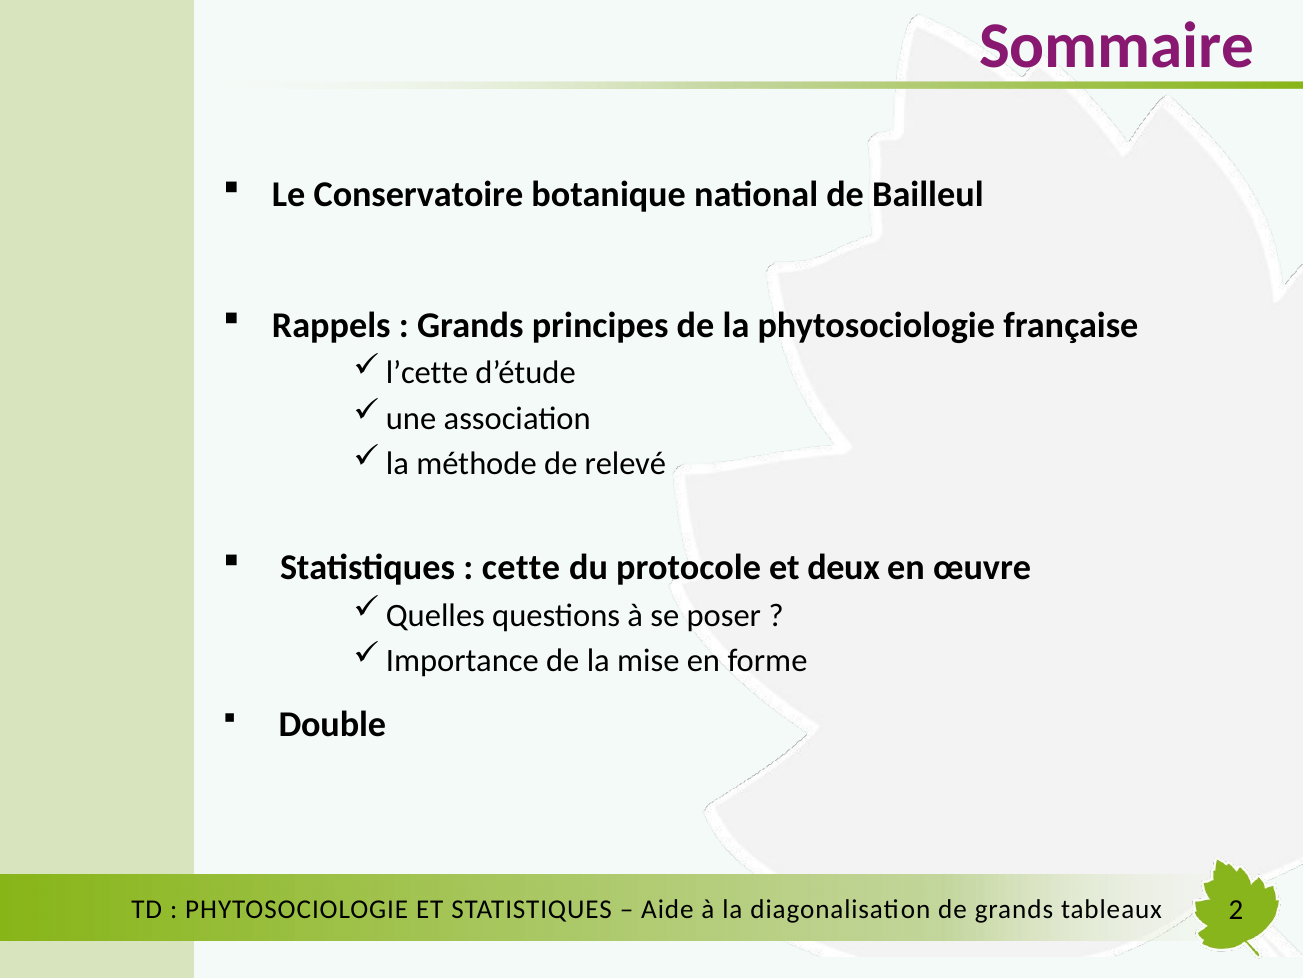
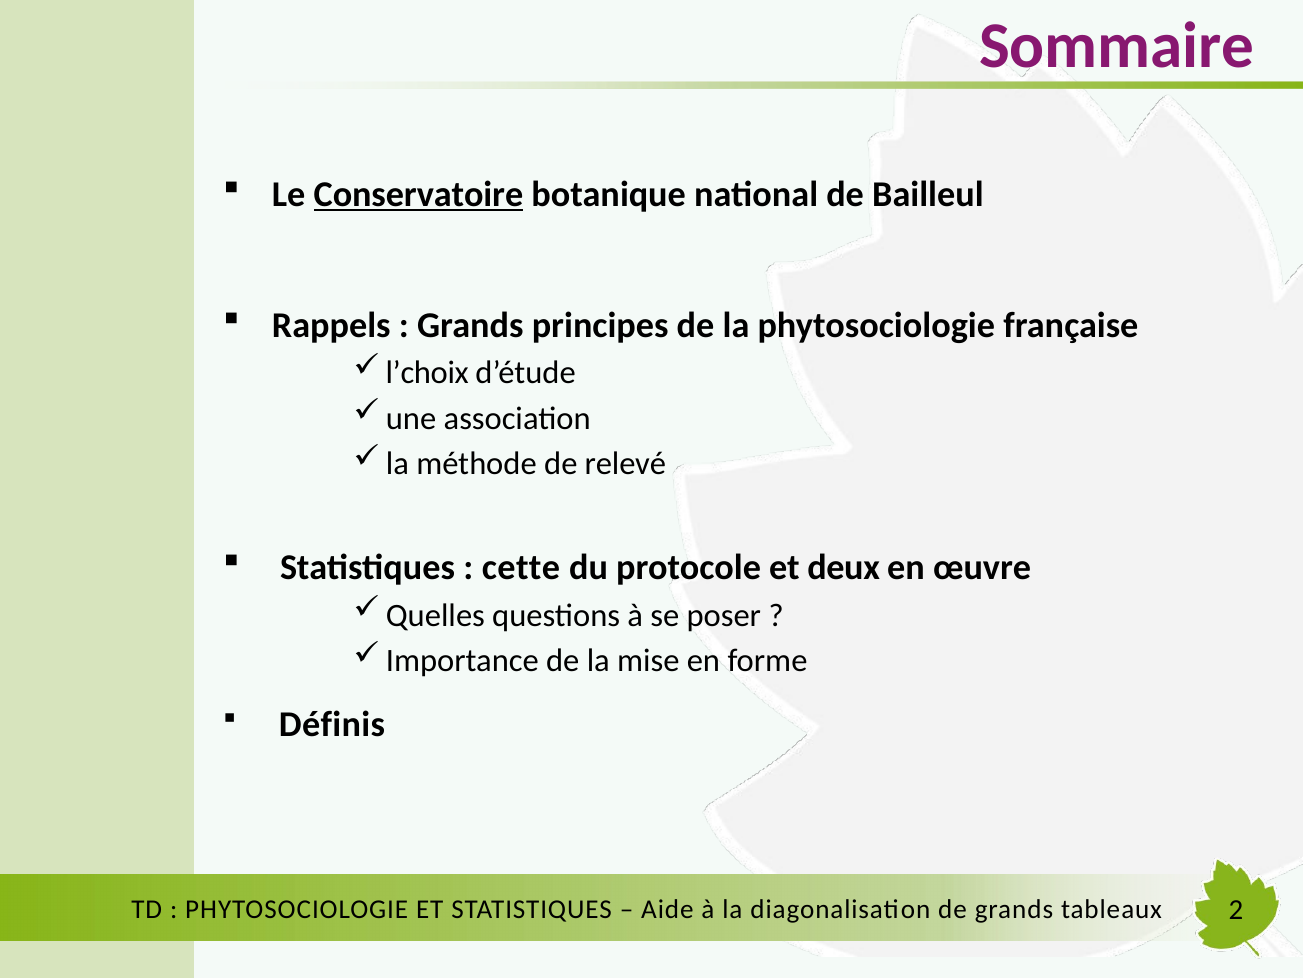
Conservatoire underline: none -> present
l’cette: l’cette -> l’choix
Double: Double -> Définis
